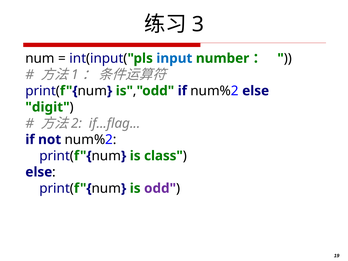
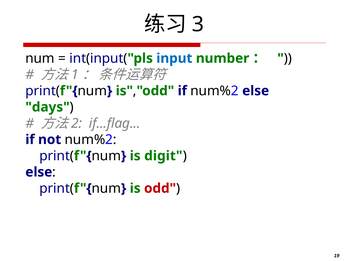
digit: digit -> days
class: class -> digit
odd at (160, 188) colour: purple -> red
